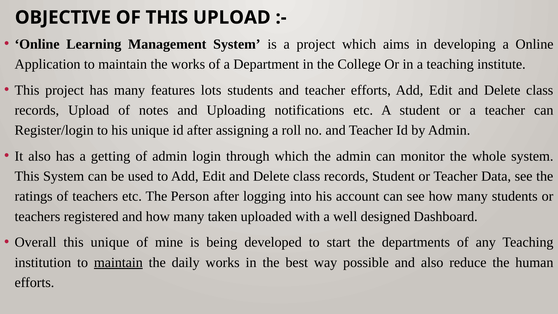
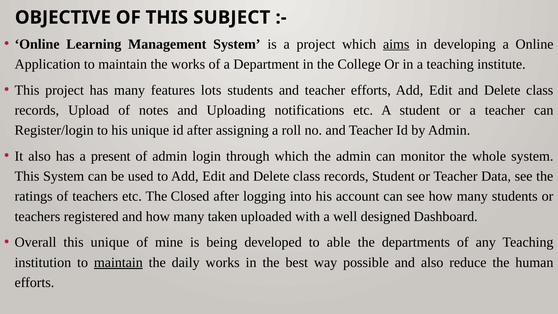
THIS UPLOAD: UPLOAD -> SUBJECT
aims underline: none -> present
getting: getting -> present
Person: Person -> Closed
start: start -> able
